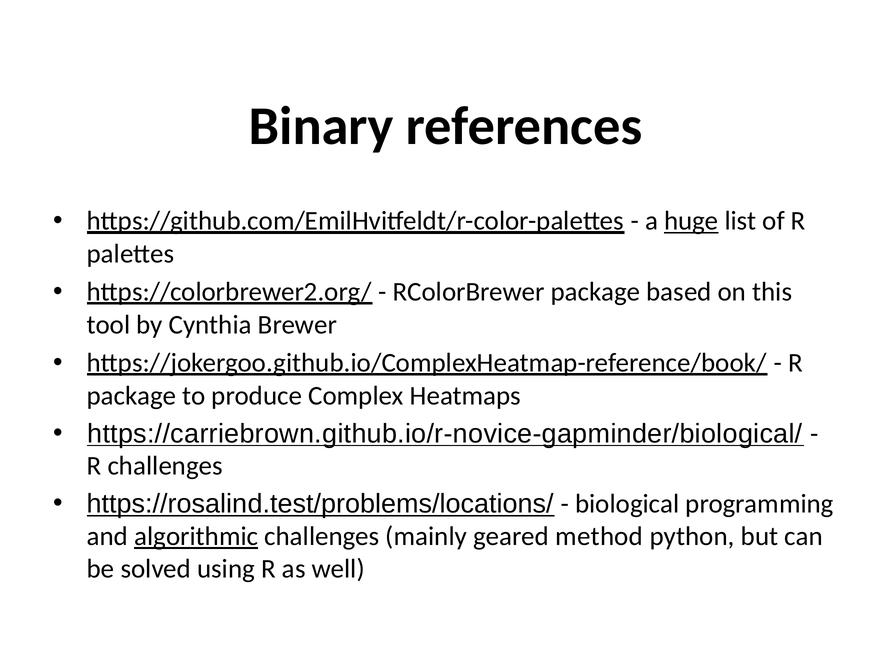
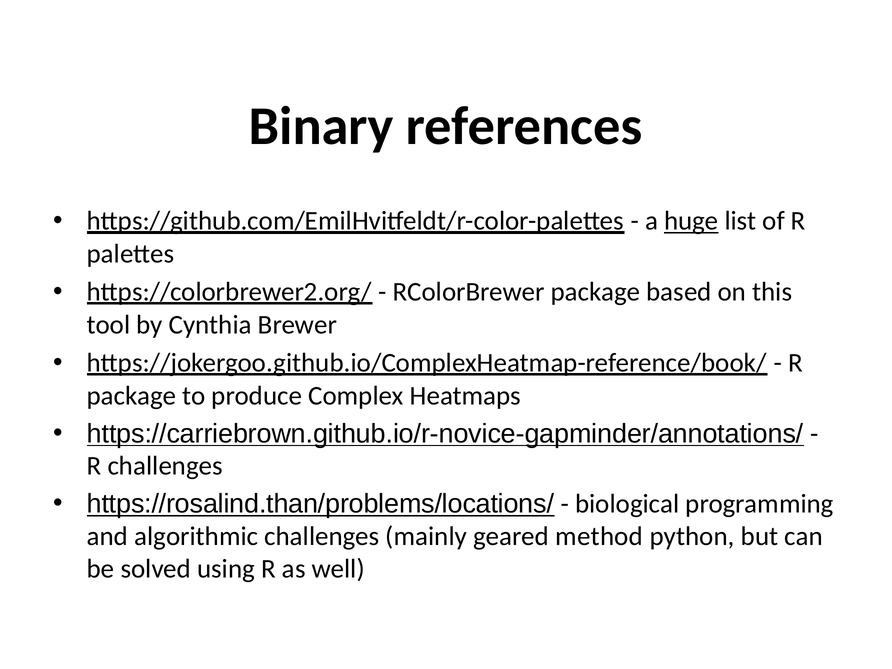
https://carriebrown.github.io/r-novice-gapminder/biological/: https://carriebrown.github.io/r-novice-gapminder/biological/ -> https://carriebrown.github.io/r-novice-gapminder/annotations/
https://rosalind.test/problems/locations/: https://rosalind.test/problems/locations/ -> https://rosalind.than/problems/locations/
algorithmic underline: present -> none
